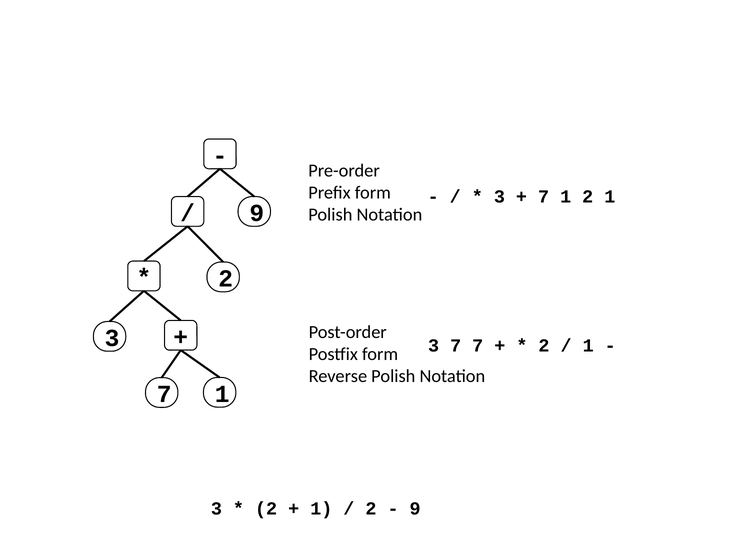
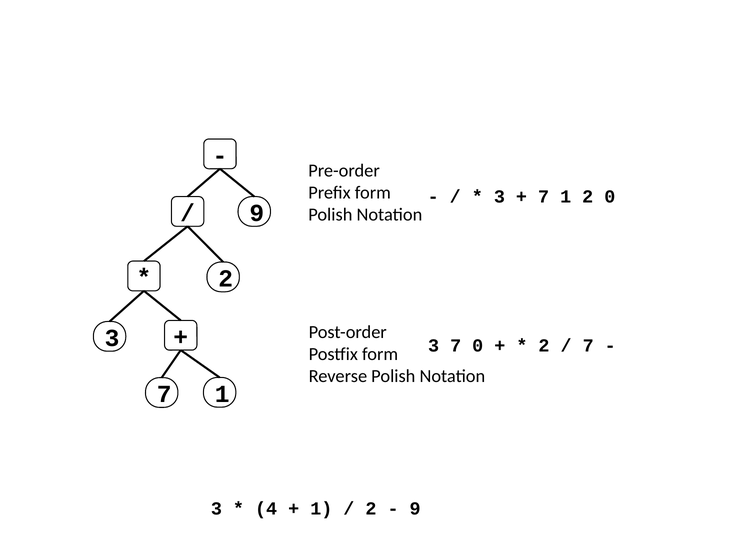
2 1: 1 -> 0
7 7: 7 -> 0
1 at (588, 346): 1 -> 7
2 at (266, 509): 2 -> 4
